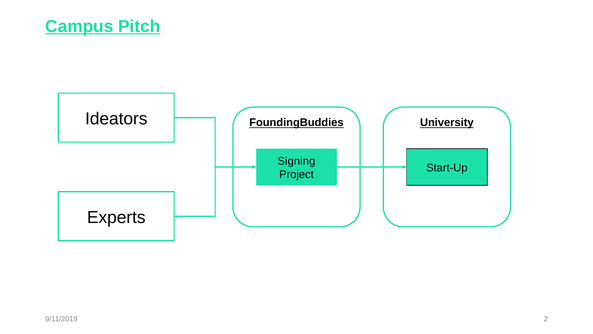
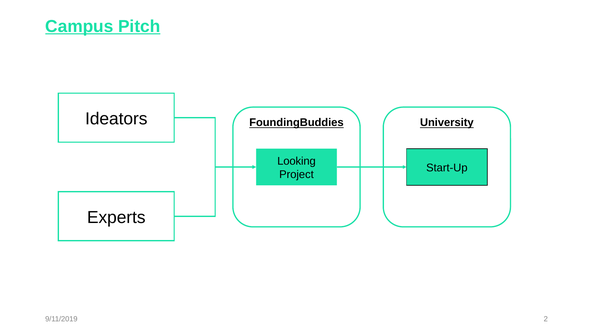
Signing: Signing -> Looking
